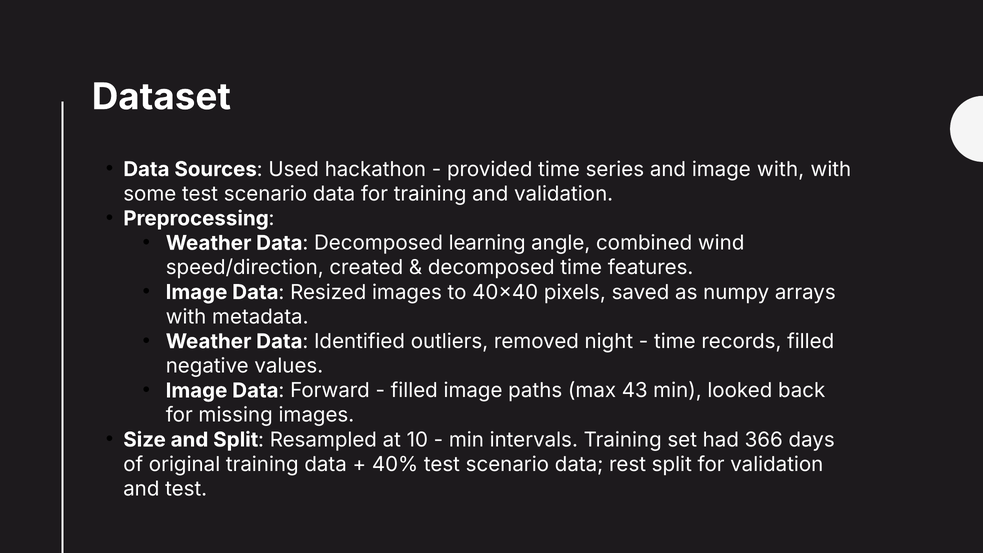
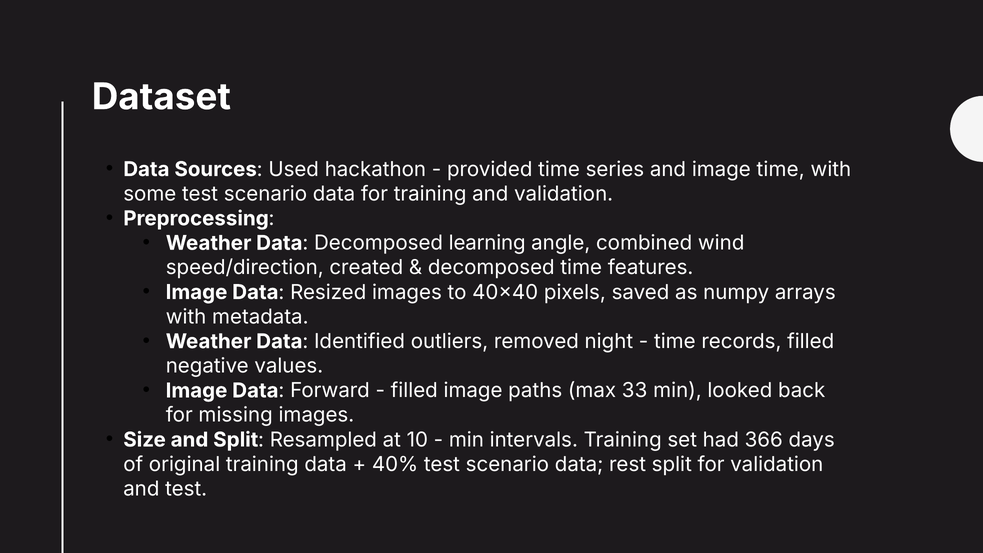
image with: with -> time
43: 43 -> 33
